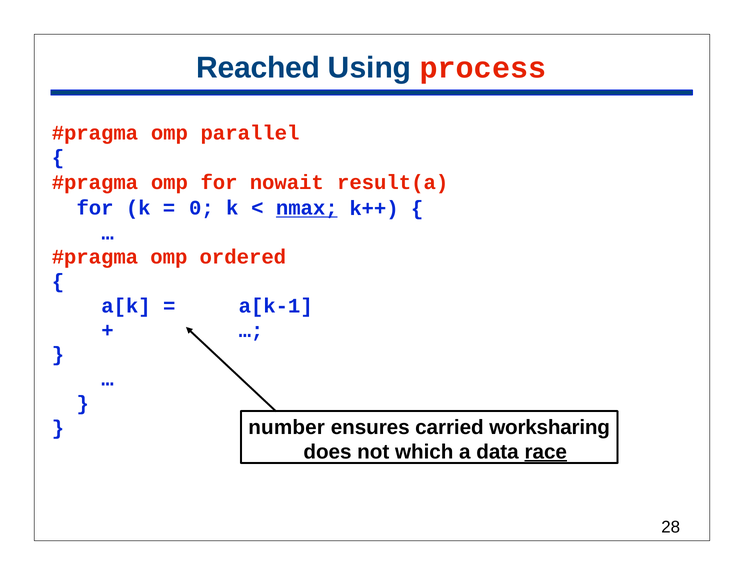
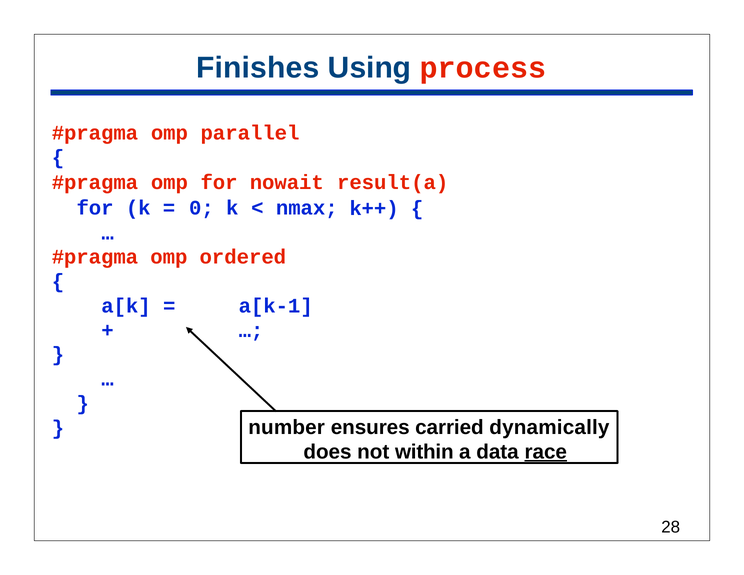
Reached: Reached -> Finishes
nmax underline: present -> none
worksharing: worksharing -> dynamically
which: which -> within
